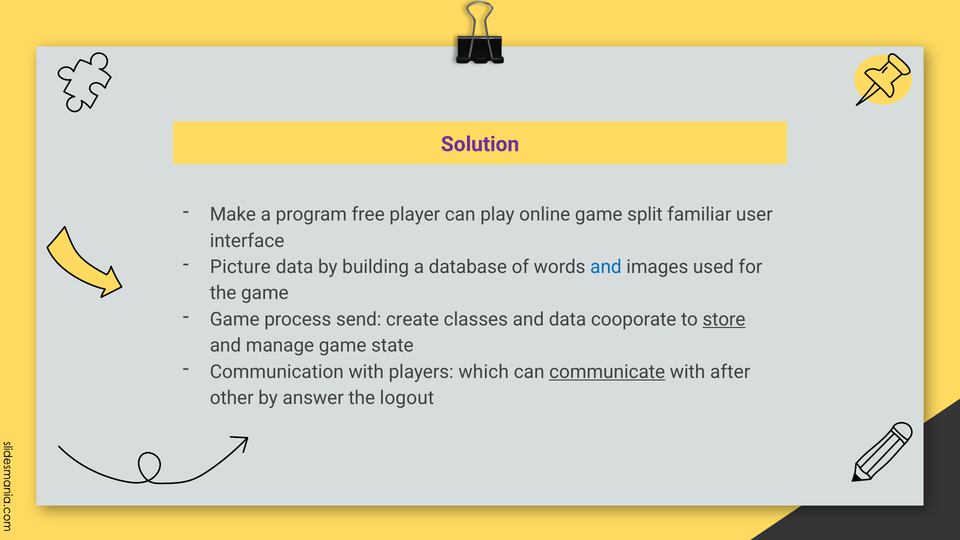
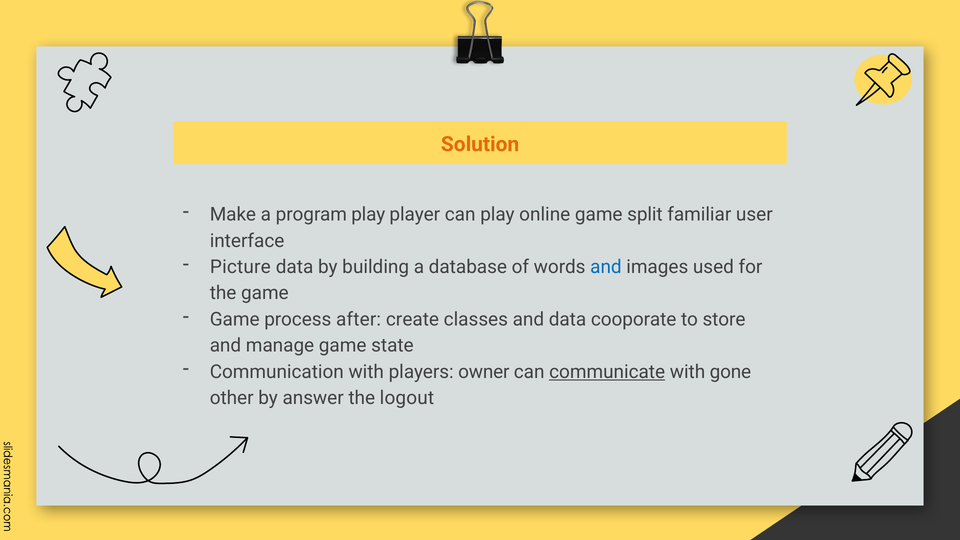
Solution colour: purple -> orange
program free: free -> play
send: send -> after
store underline: present -> none
which: which -> owner
after: after -> gone
